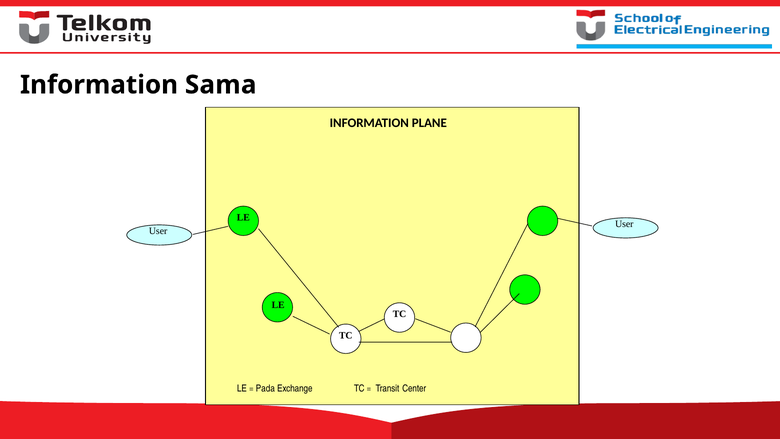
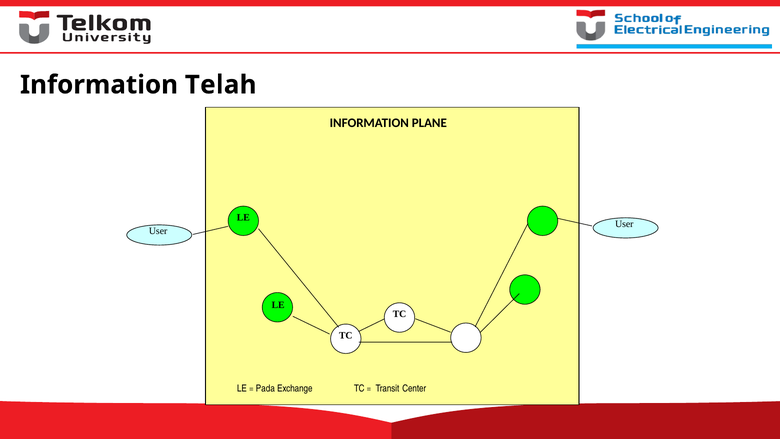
Sama: Sama -> Telah
